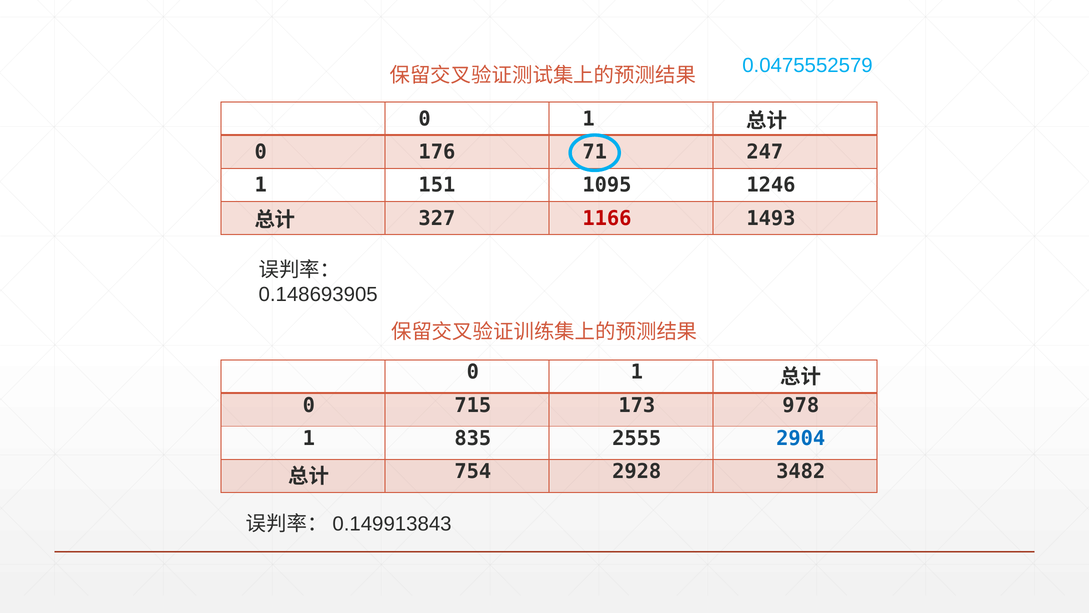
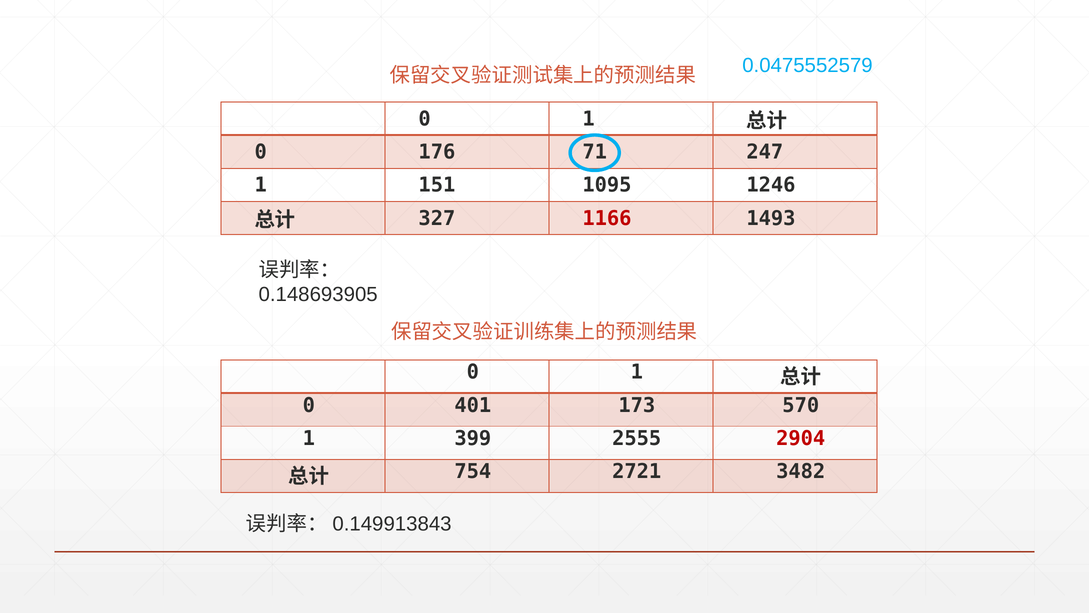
715: 715 -> 401
978: 978 -> 570
835: 835 -> 399
2904 colour: blue -> red
2928: 2928 -> 2721
